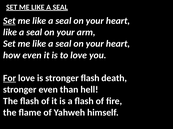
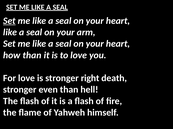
how even: even -> than
For underline: present -> none
stronger flash: flash -> right
